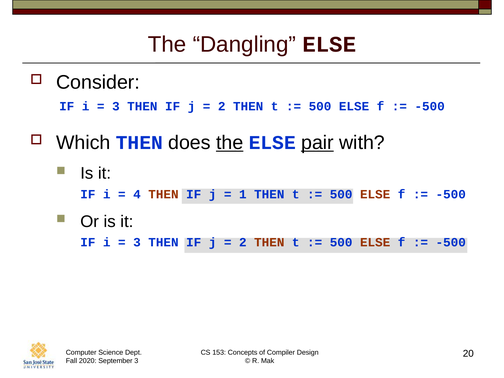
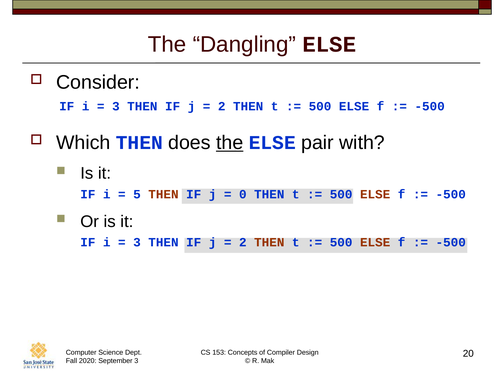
pair underline: present -> none
4: 4 -> 5
1: 1 -> 0
